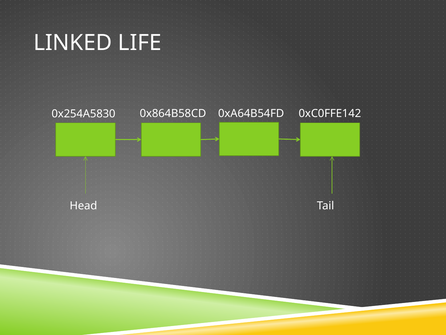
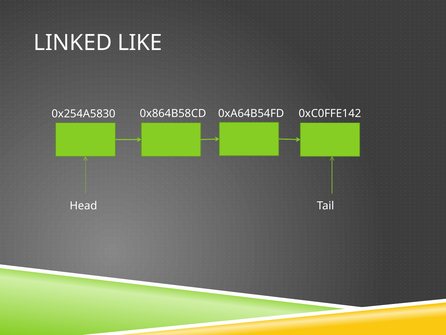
LIFE: LIFE -> LIKE
